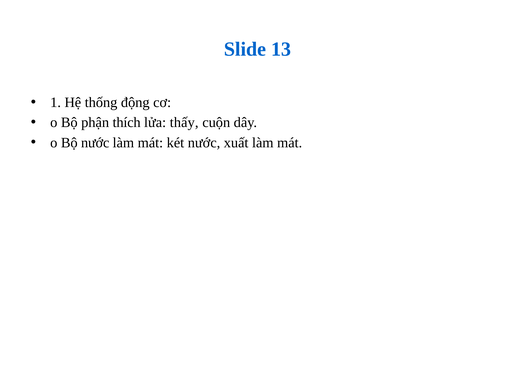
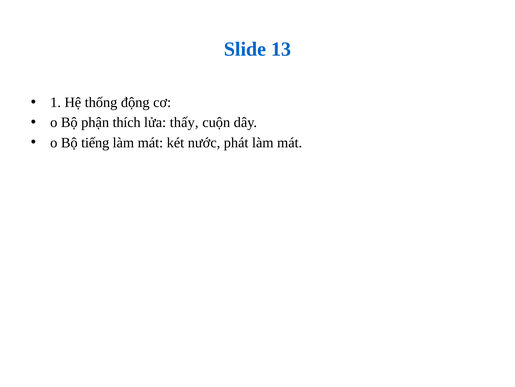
Bộ nước: nước -> tiếng
xuất: xuất -> phát
